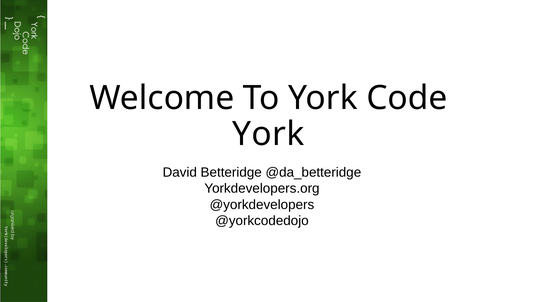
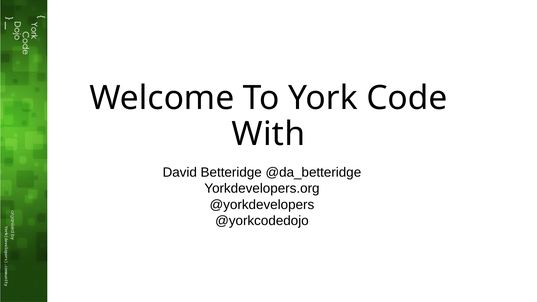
York at (268, 134): York -> With
